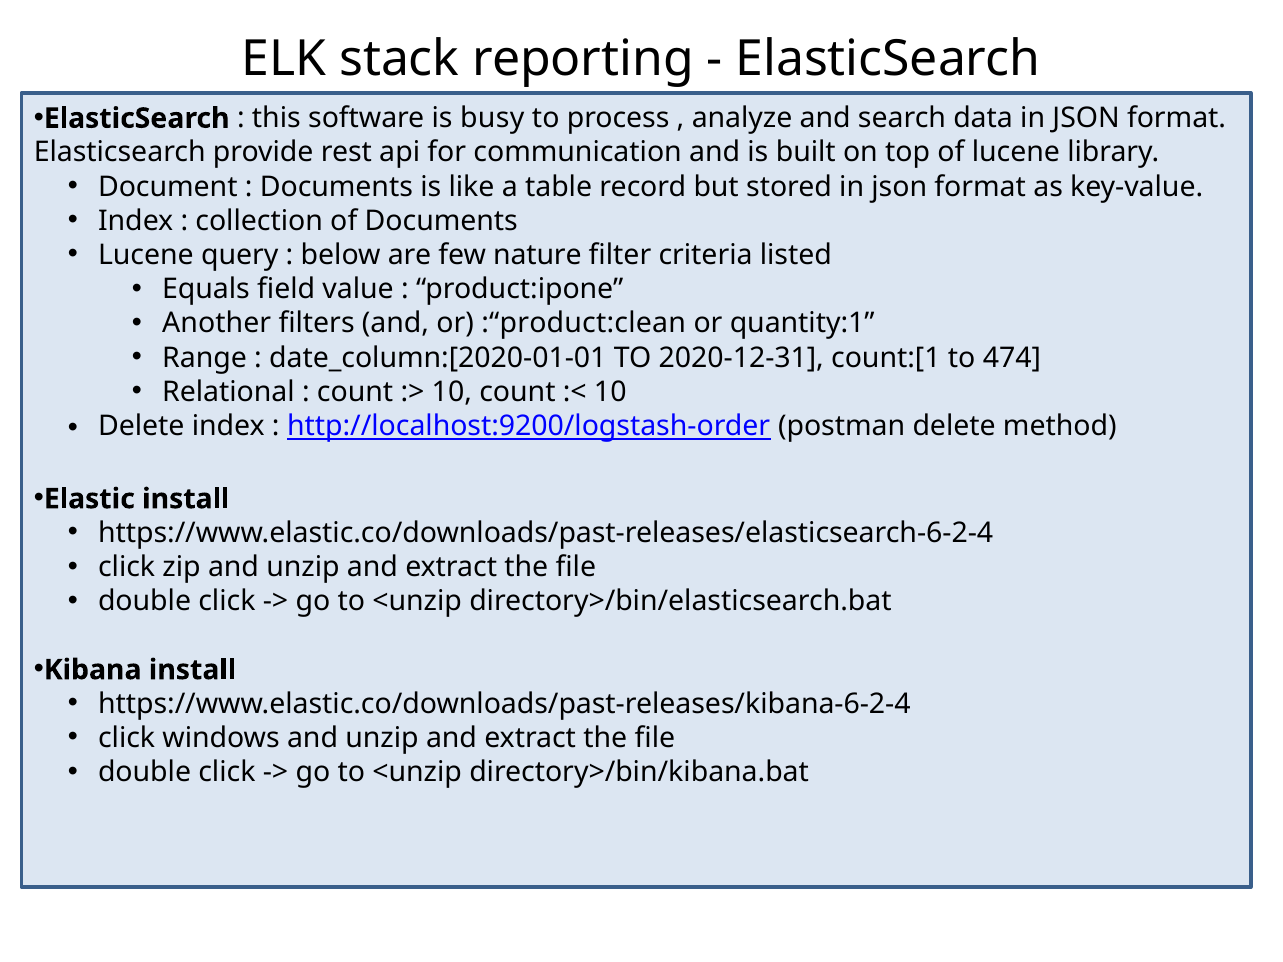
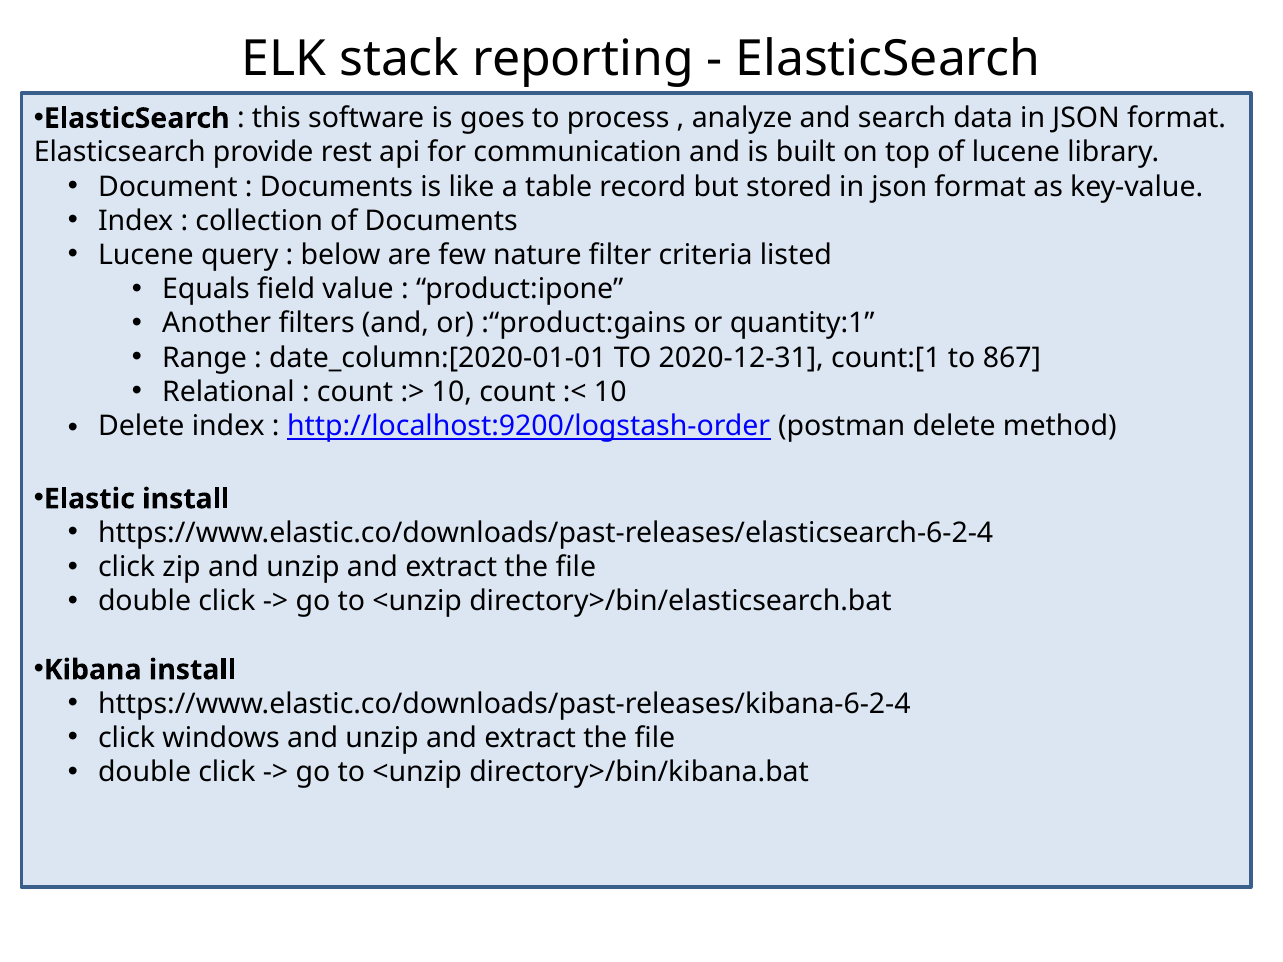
busy: busy -> goes
:“product:clean: :“product:clean -> :“product:gains
474: 474 -> 867
